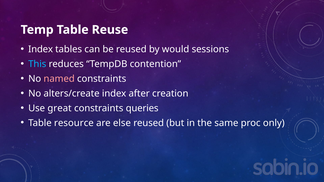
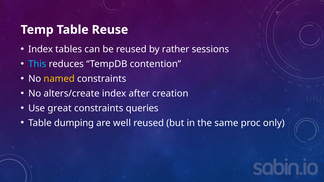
would: would -> rather
named colour: pink -> yellow
resource: resource -> dumping
else: else -> well
